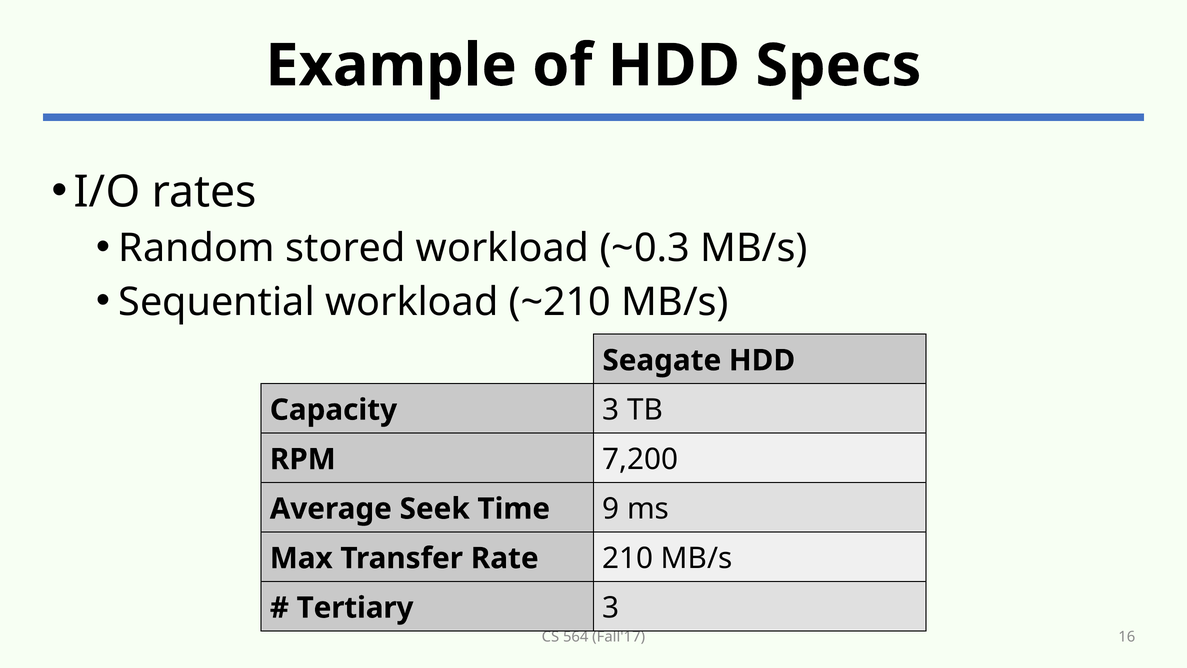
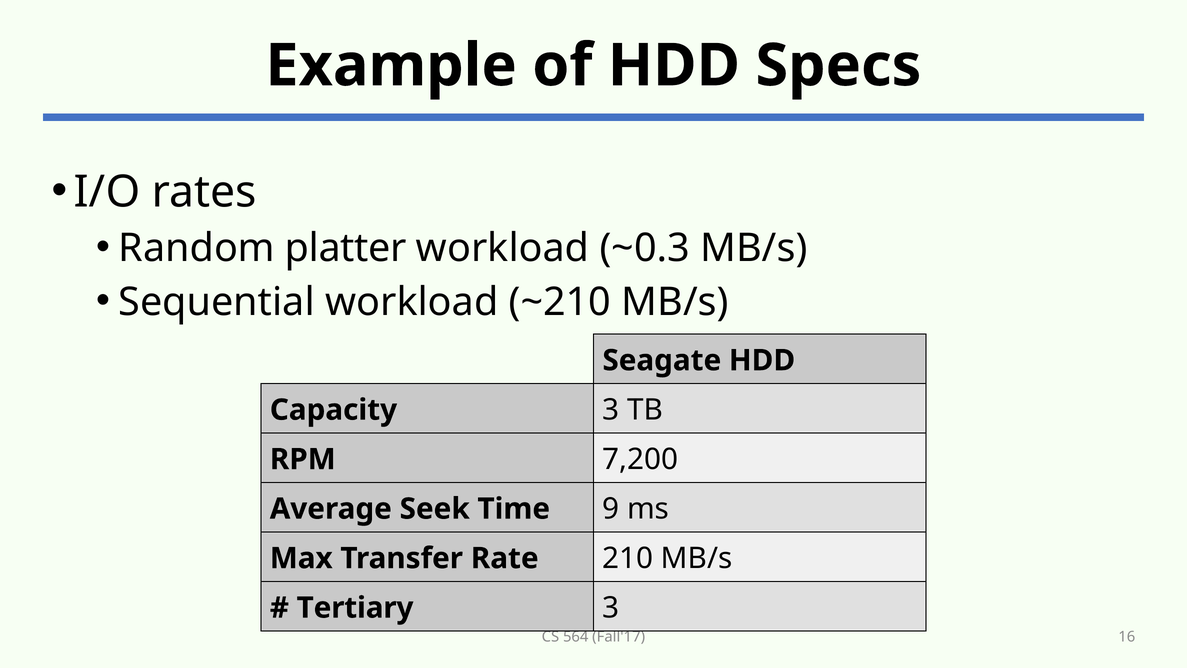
stored: stored -> platter
